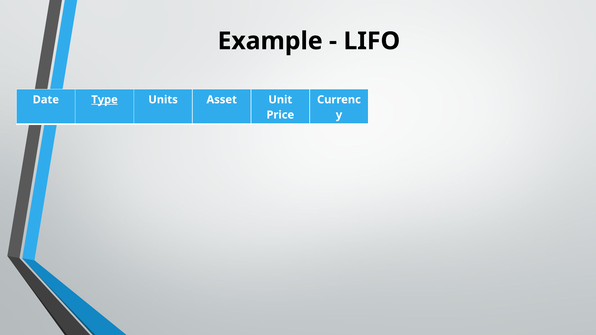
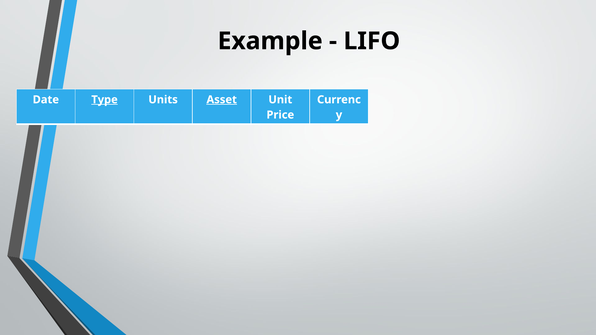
Asset underline: none -> present
